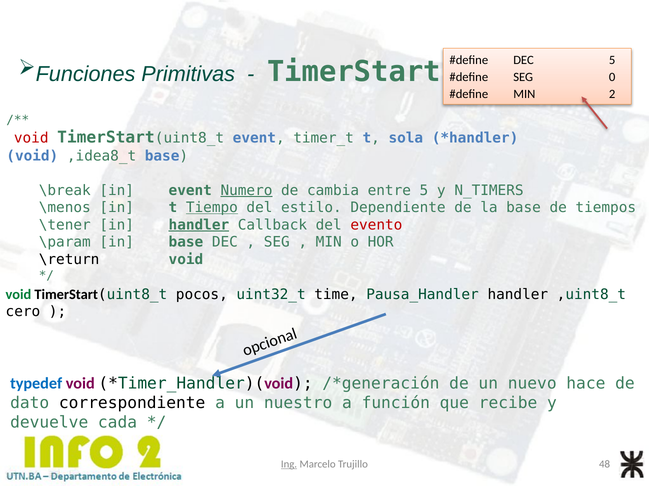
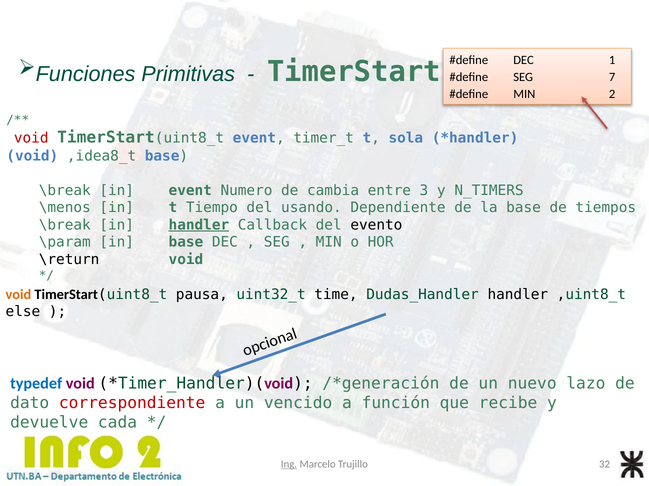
DEC 5: 5 -> 1
0: 0 -> 7
Numero underline: present -> none
entre 5: 5 -> 3
Tiempo underline: present -> none
estilo: estilo -> usando
\tener at (65, 225): \tener -> \break
evento colour: red -> black
void at (18, 295) colour: green -> orange
pocos: pocos -> pausa
Pausa_Handler: Pausa_Handler -> Dudas_Handler
cero: cero -> else
hace: hace -> lazo
correspondiente colour: black -> red
nuestro: nuestro -> vencido
48: 48 -> 32
